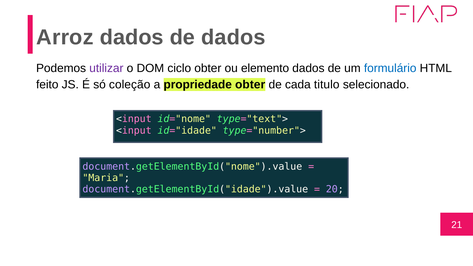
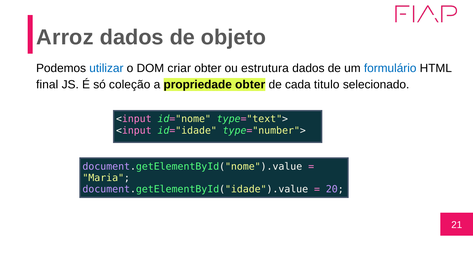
de dados: dados -> objeto
utilizar colour: purple -> blue
ciclo: ciclo -> criar
elemento: elemento -> estrutura
feito: feito -> final
